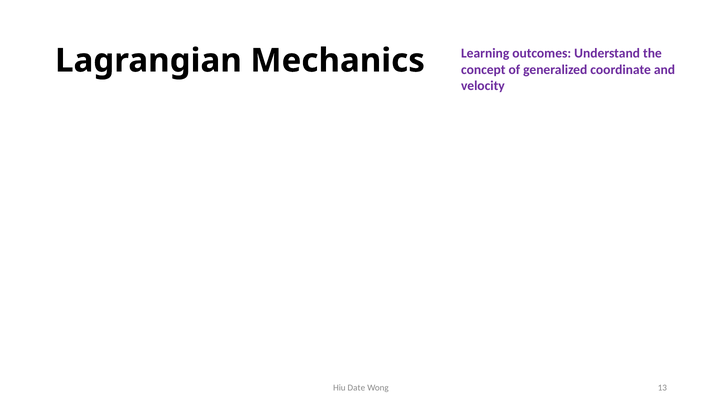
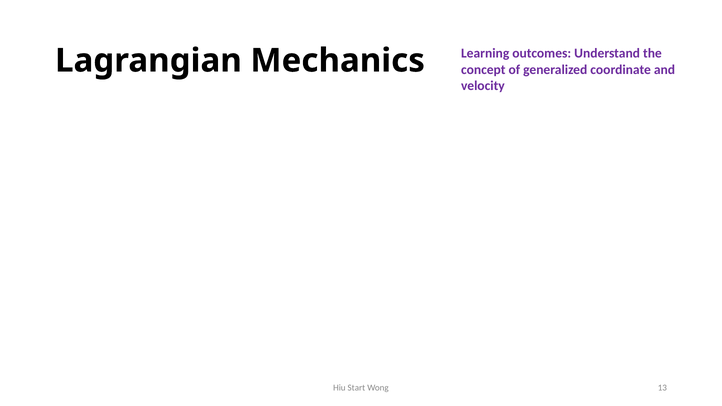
Date: Date -> Start
